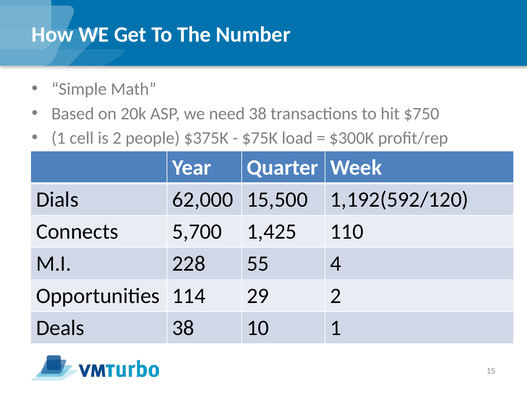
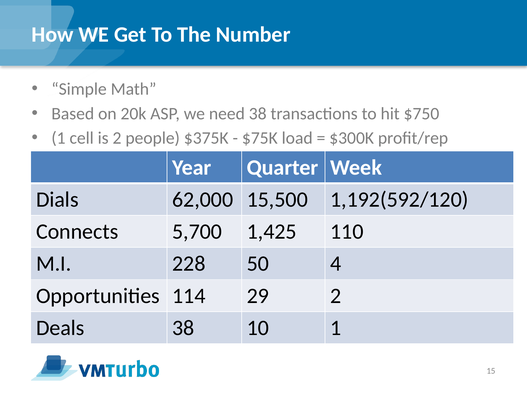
55: 55 -> 50
